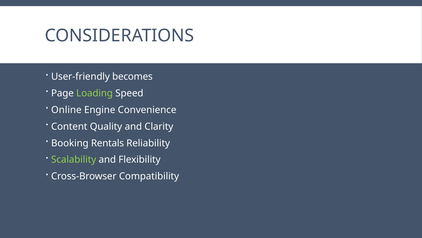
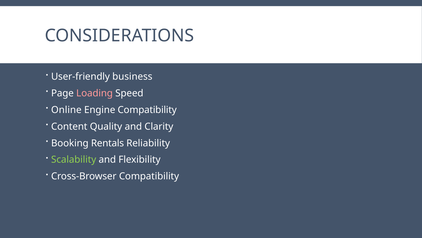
becomes: becomes -> business
Loading colour: light green -> pink
Engine Convenience: Convenience -> Compatibility
